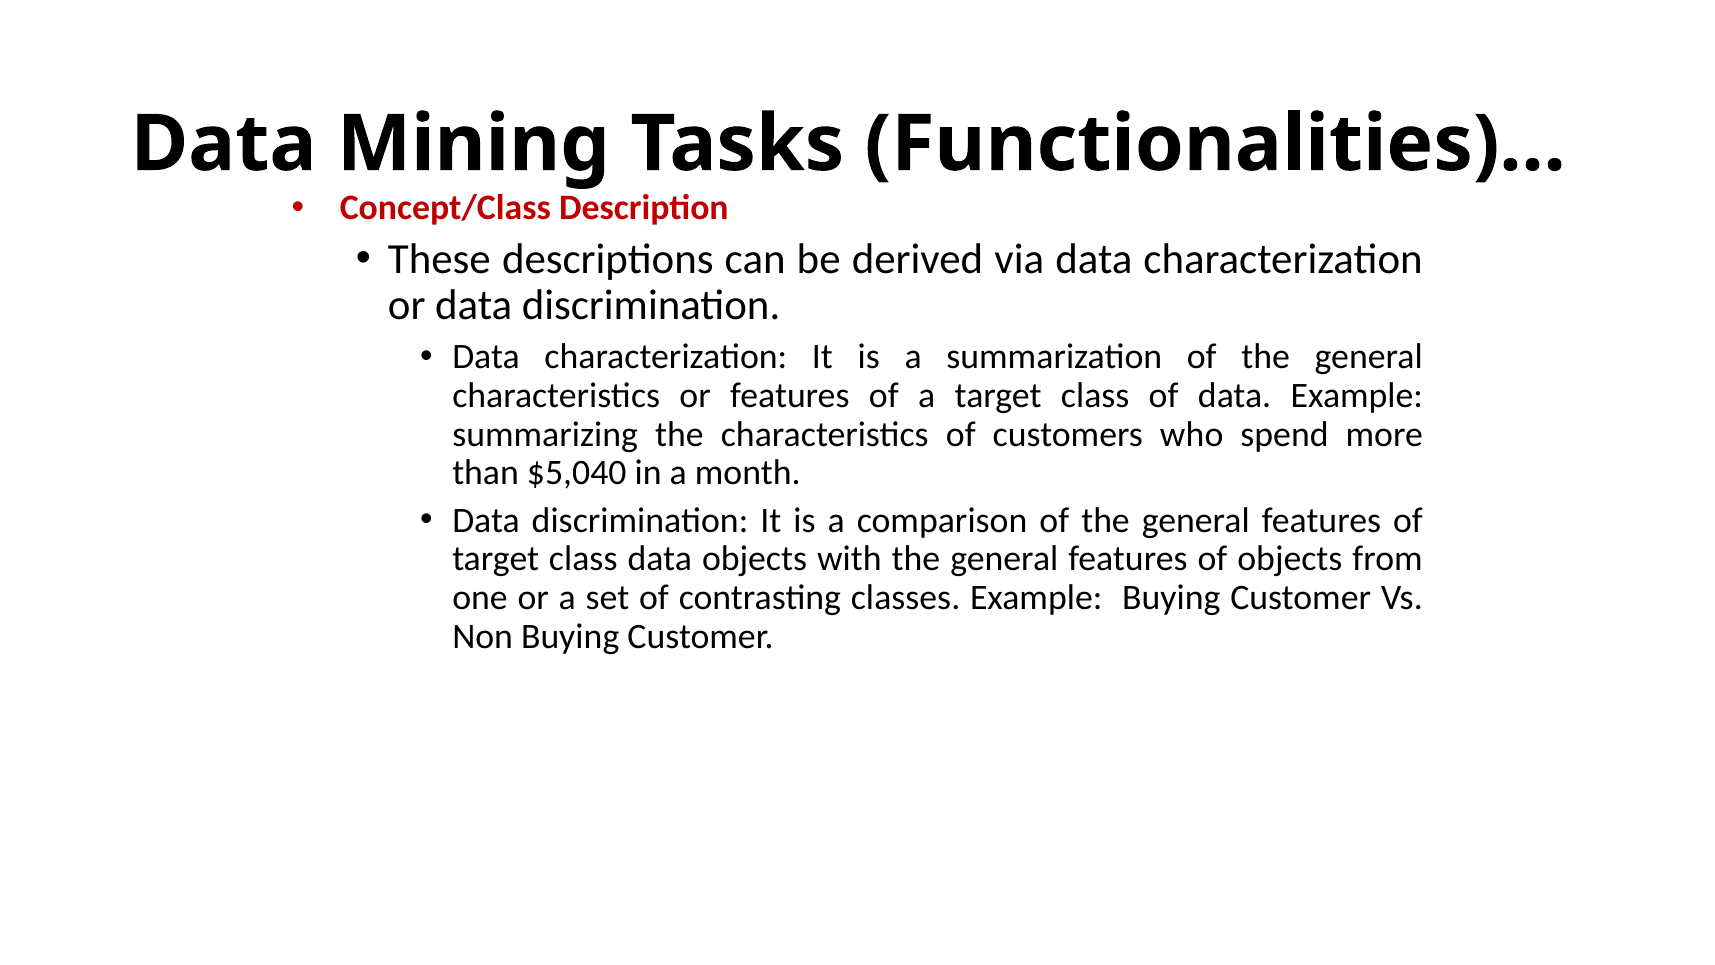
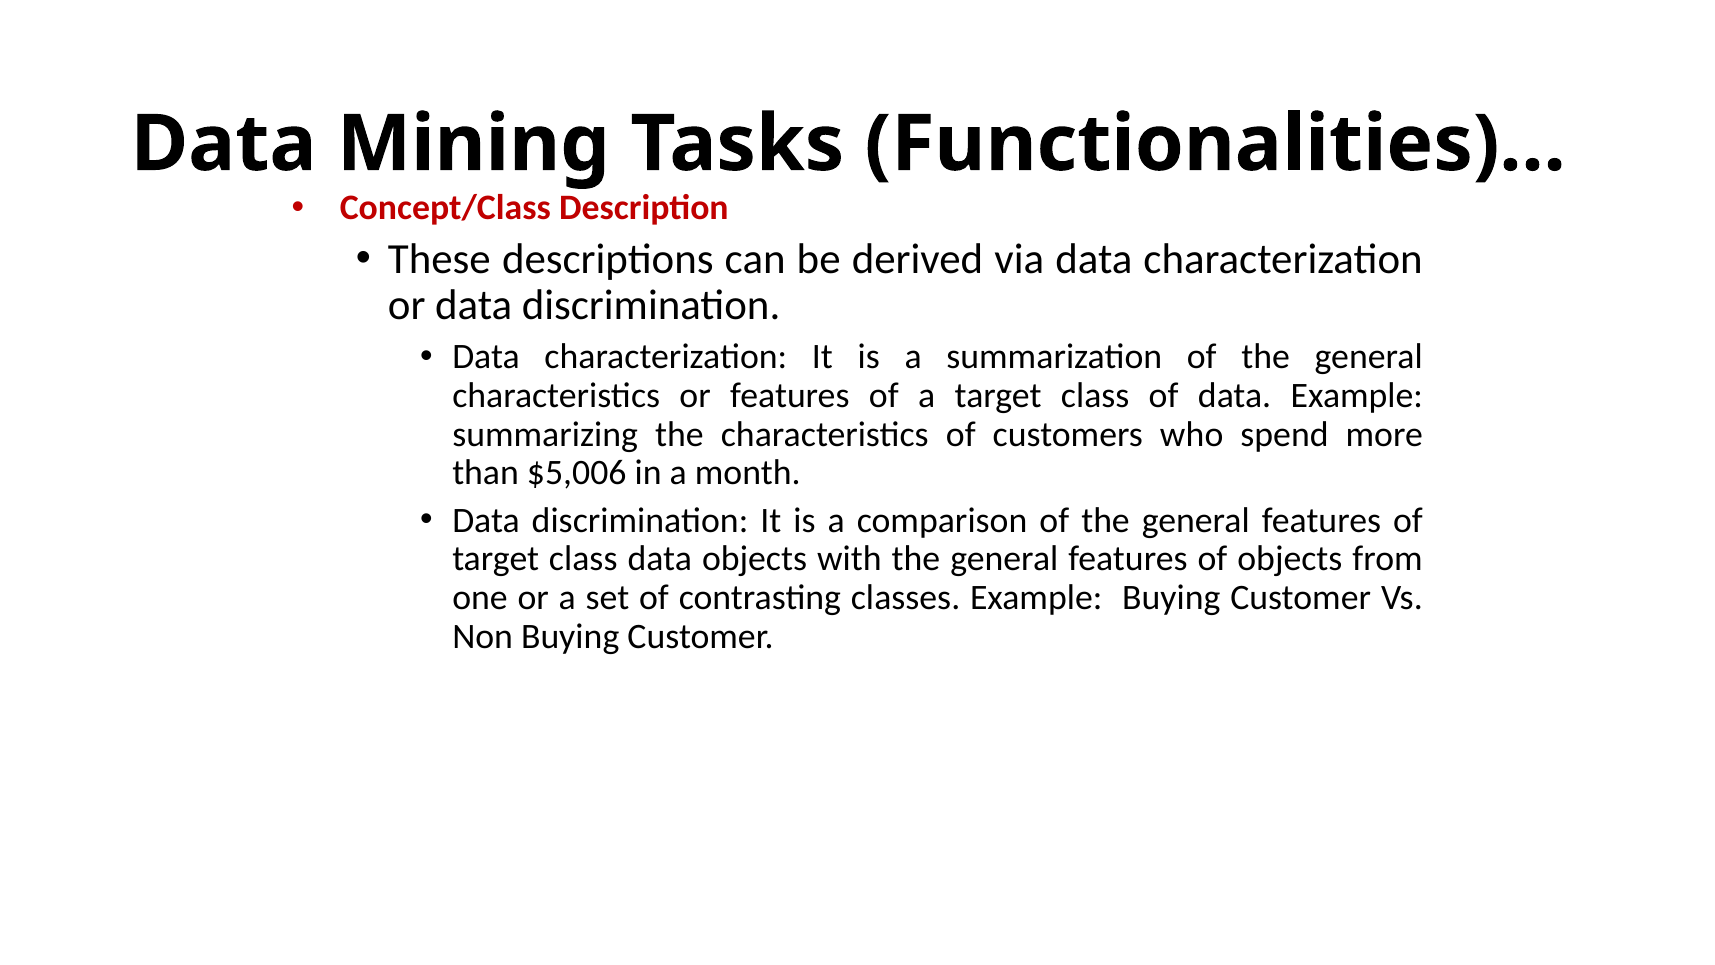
$5,040: $5,040 -> $5,006
